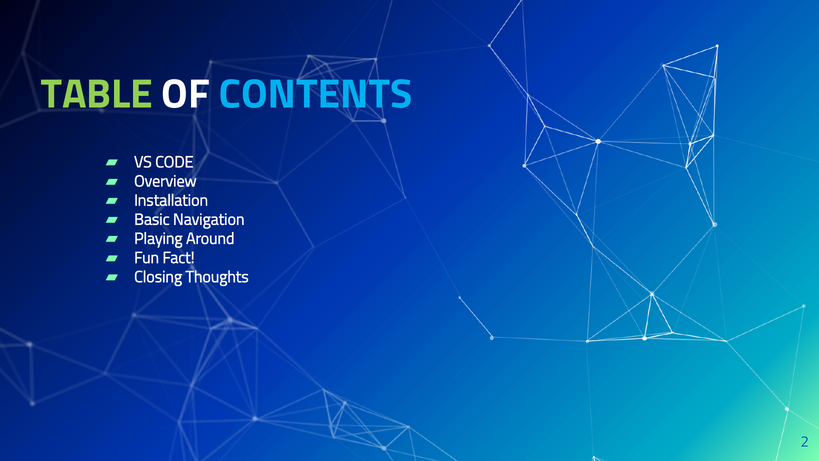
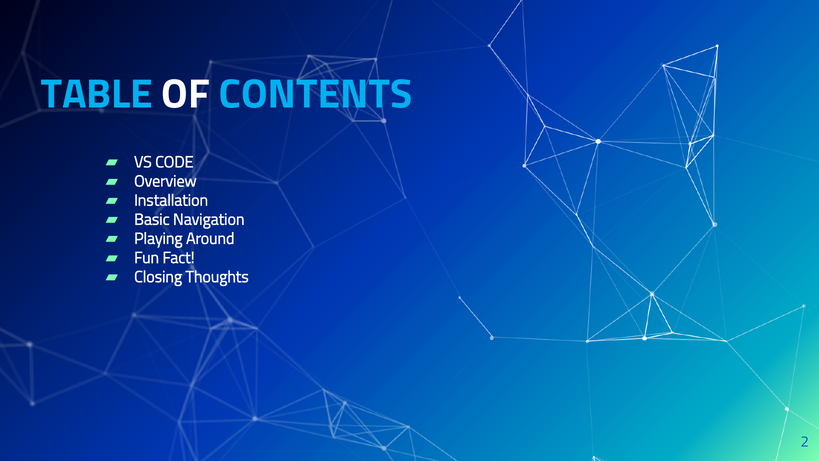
TABLE colour: light green -> light blue
